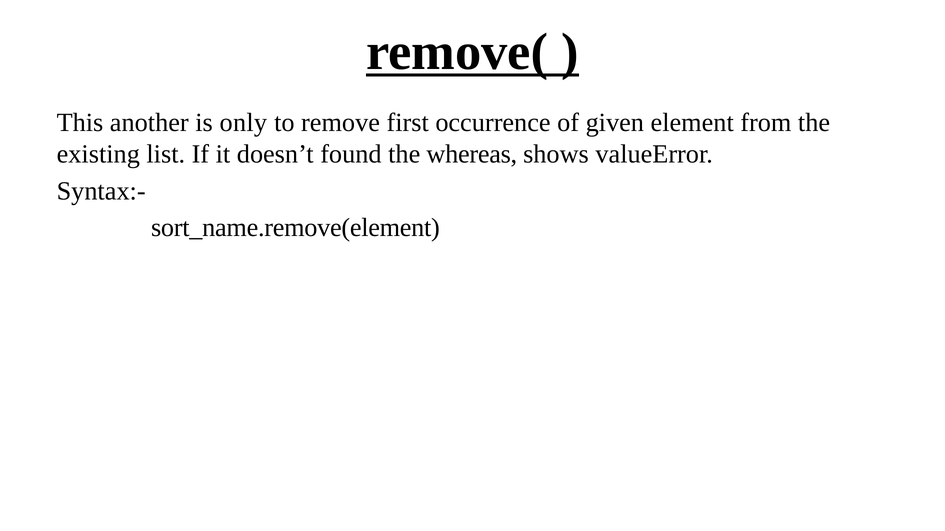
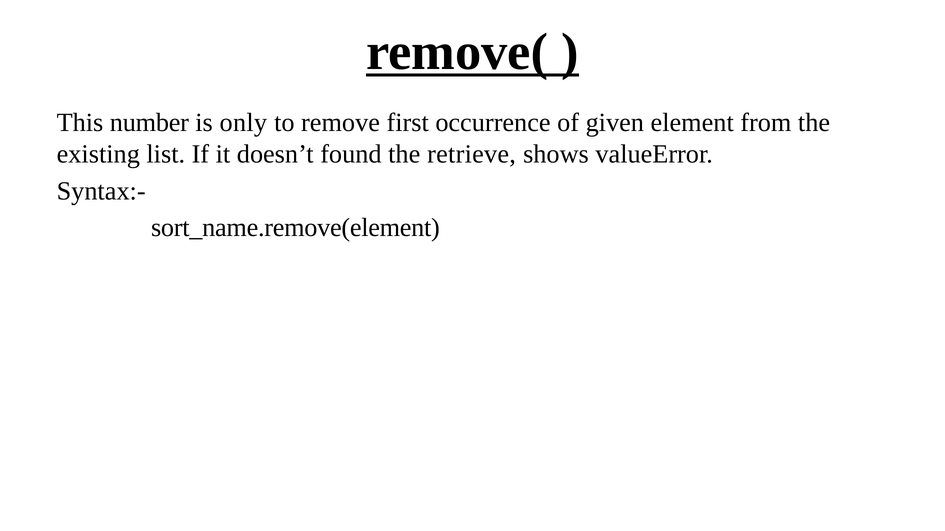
another: another -> number
whereas: whereas -> retrieve
